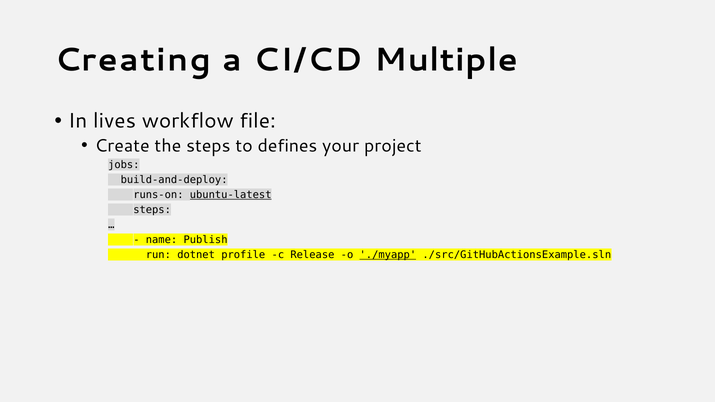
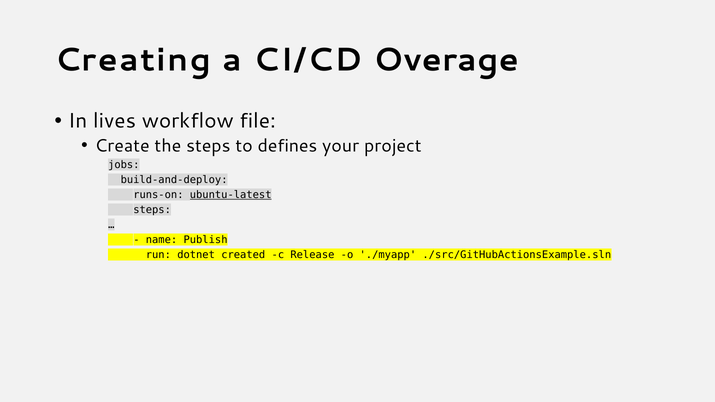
Multiple: Multiple -> Overage
profile: profile -> created
./myapp underline: present -> none
